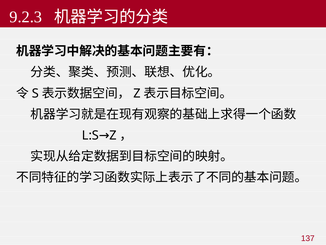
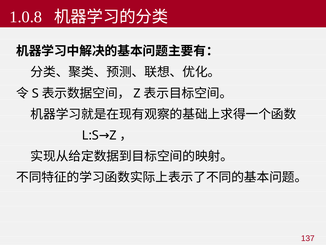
9.2.3: 9.2.3 -> 1.0.8
